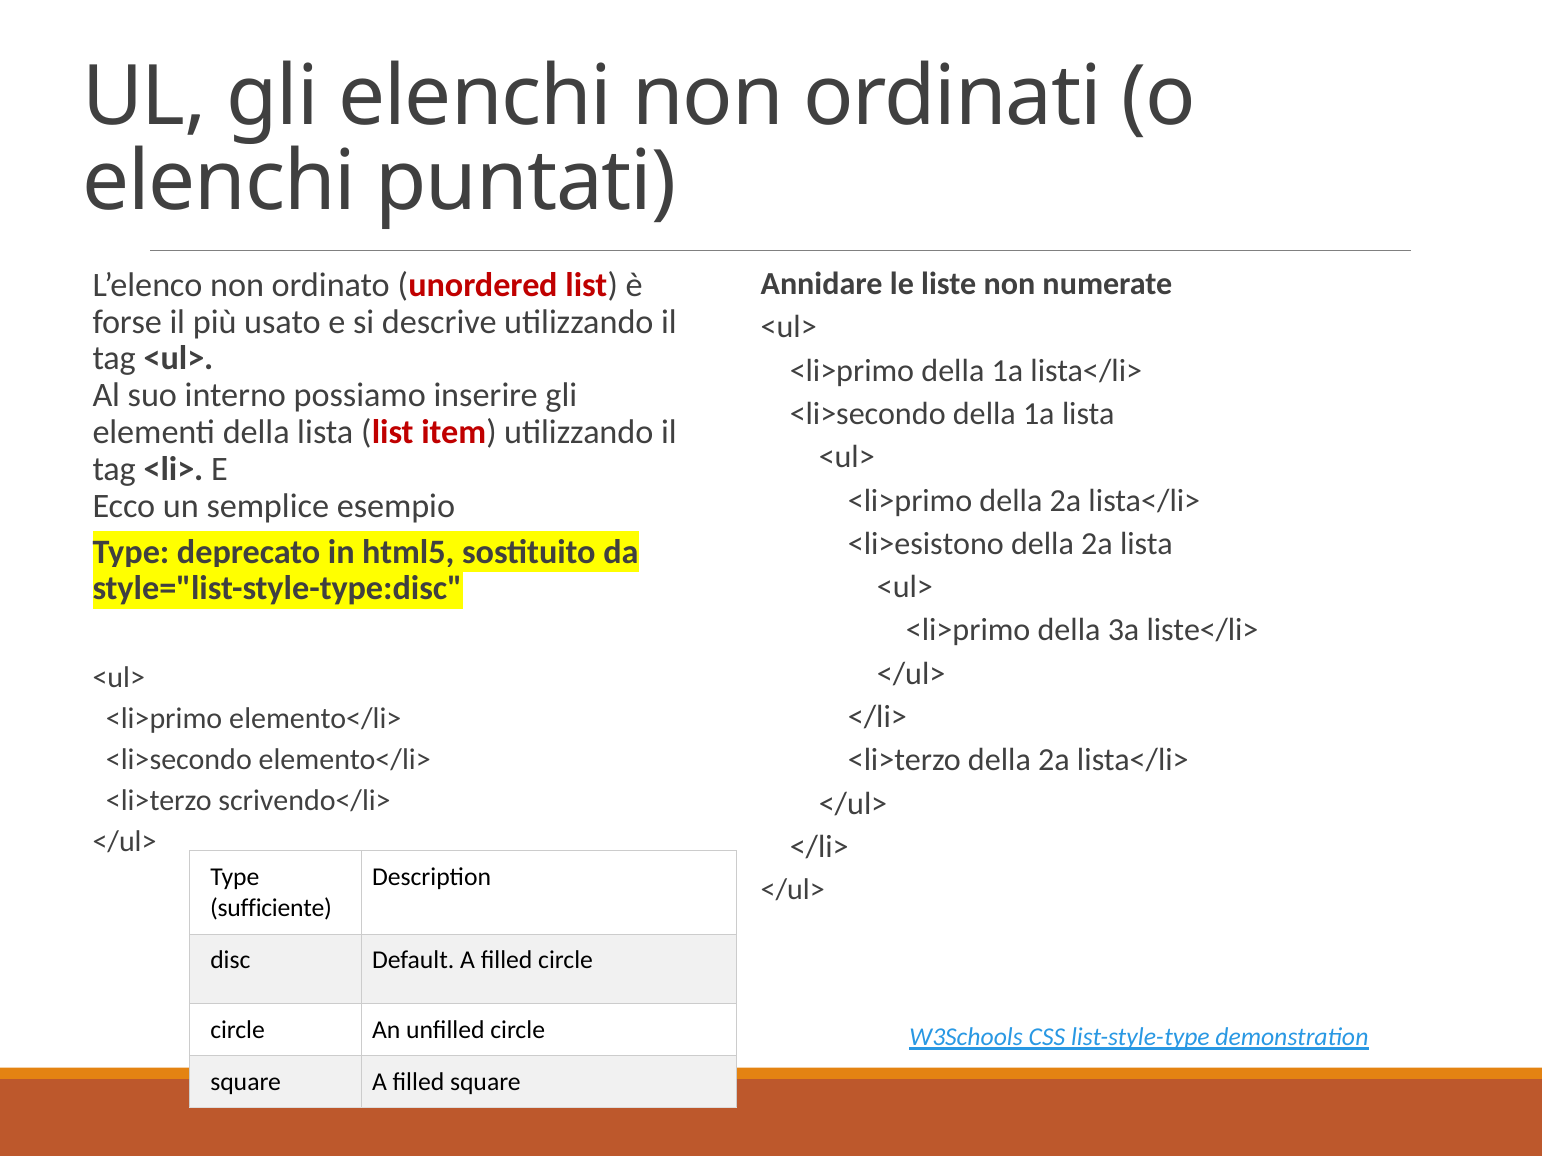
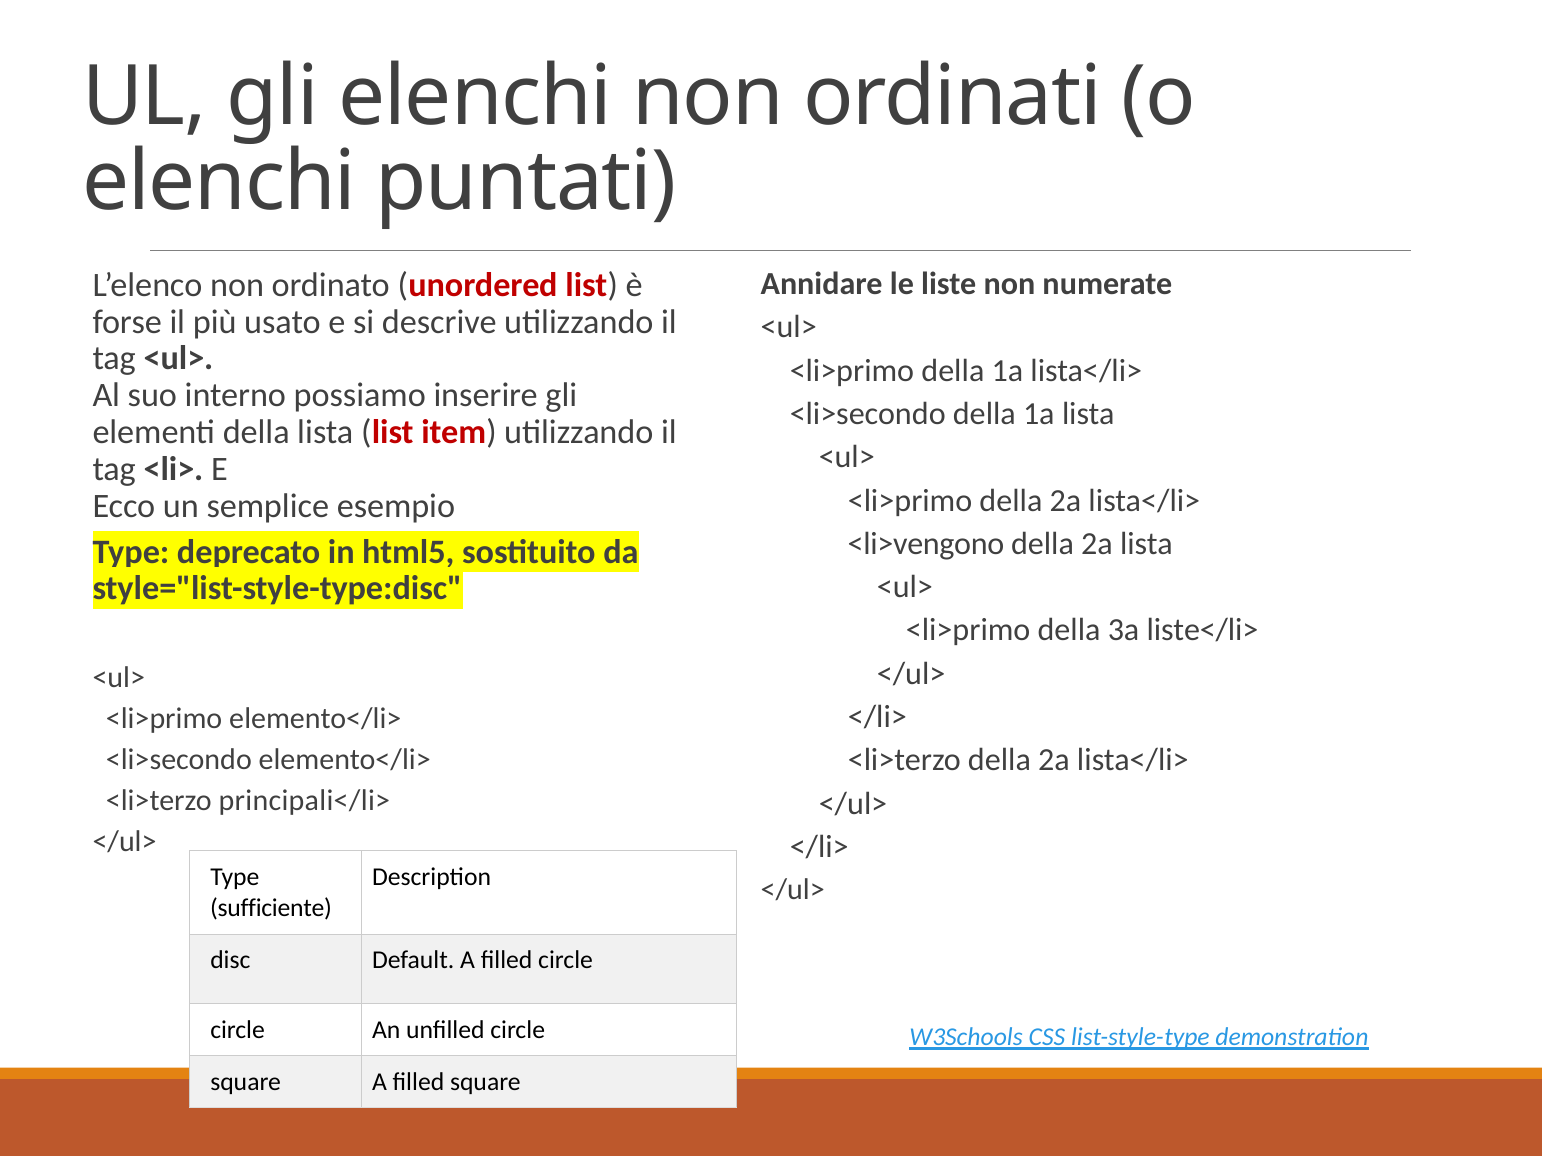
<li>esistono: <li>esistono -> <li>vengono
scrivendo</li>: scrivendo</li> -> principali</li>
